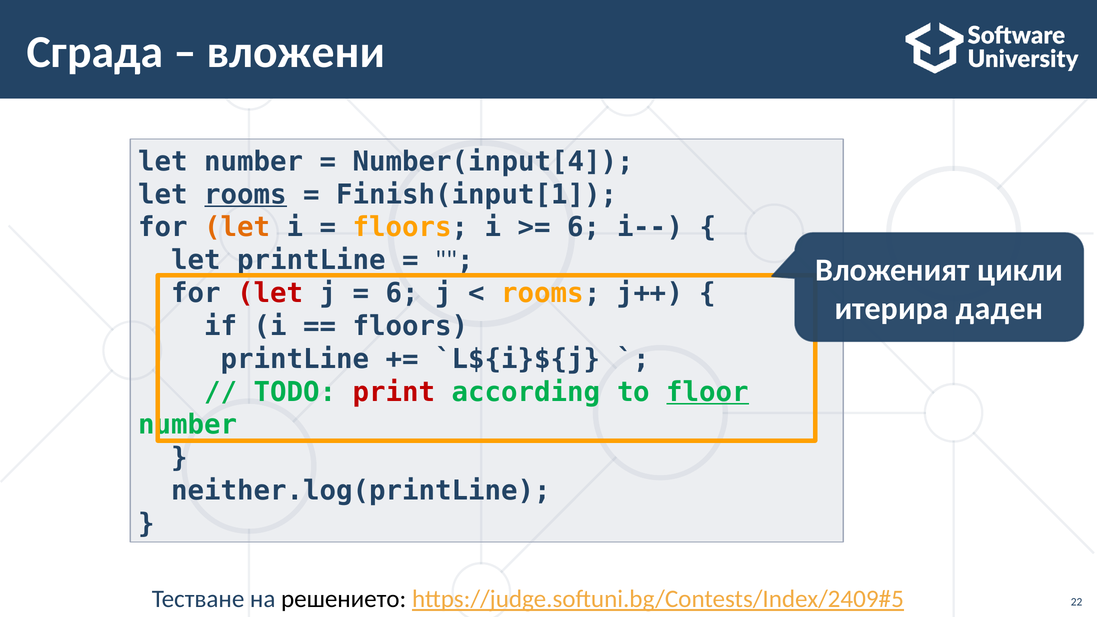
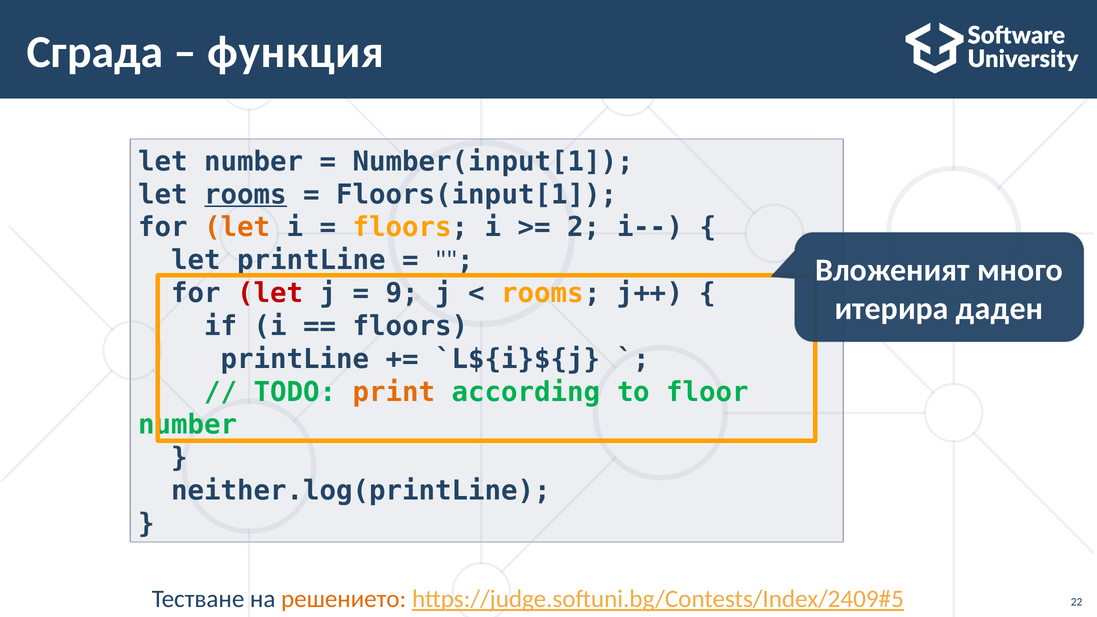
вложени: вложени -> функция
Number(input[4: Number(input[4 -> Number(input[1
Finish(input[1: Finish(input[1 -> Floors(input[1
6 at (584, 227): 6 -> 2
цикли: цикли -> много
6 at (402, 293): 6 -> 9
print colour: red -> orange
floor underline: present -> none
решението colour: black -> orange
